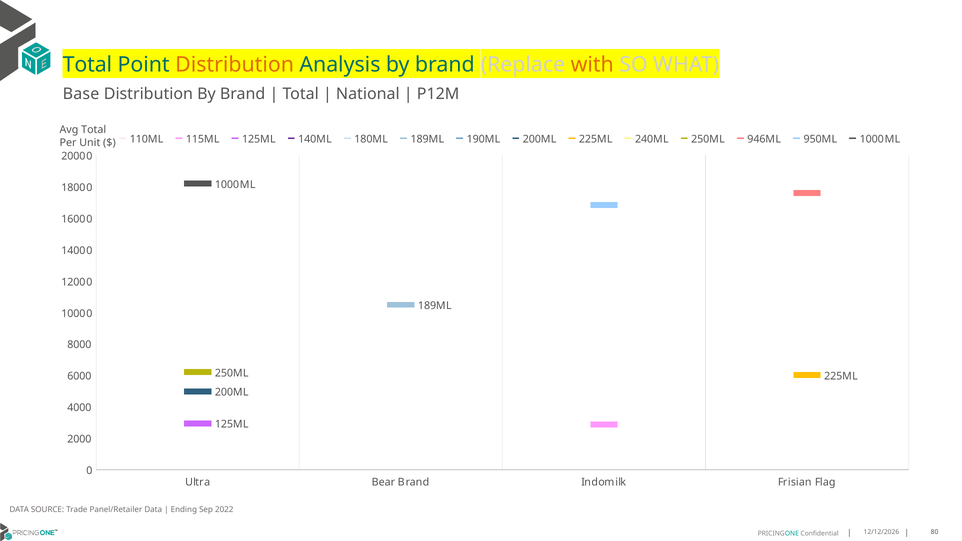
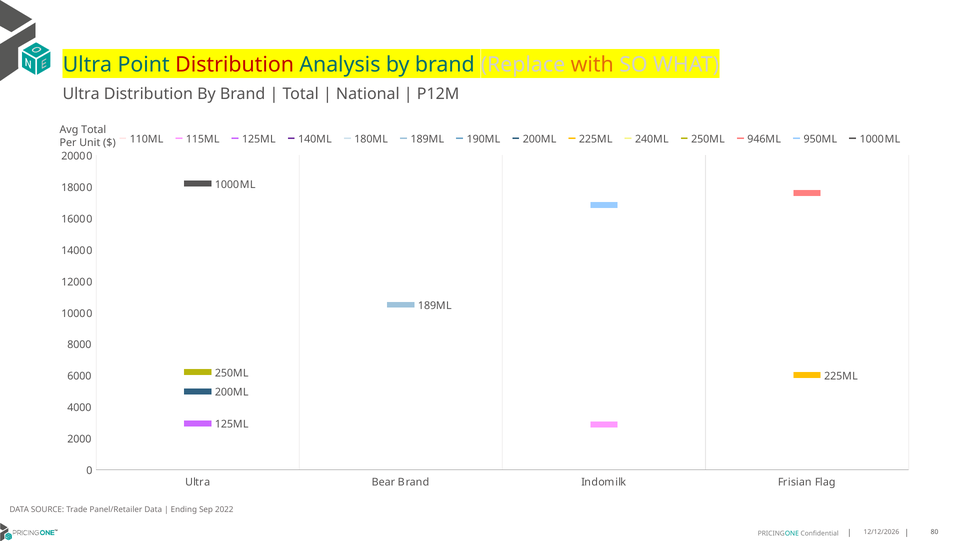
Total at (87, 65): Total -> Ultra
Distribution at (235, 65) colour: orange -> red
Base at (81, 94): Base -> Ultra
